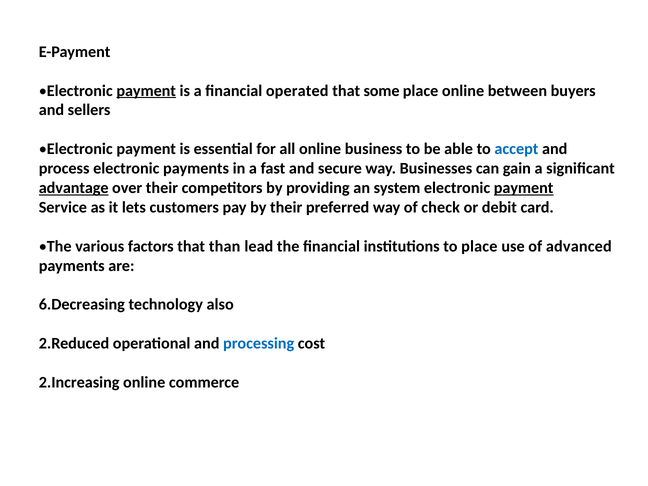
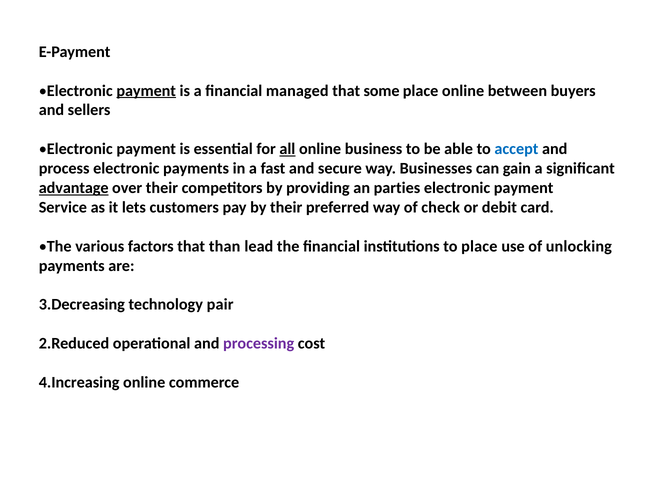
operated: operated -> managed
all underline: none -> present
system: system -> parties
payment at (524, 188) underline: present -> none
advanced: advanced -> unlocking
6.Decreasing: 6.Decreasing -> 3.Decreasing
also: also -> pair
processing colour: blue -> purple
2.Increasing: 2.Increasing -> 4.Increasing
